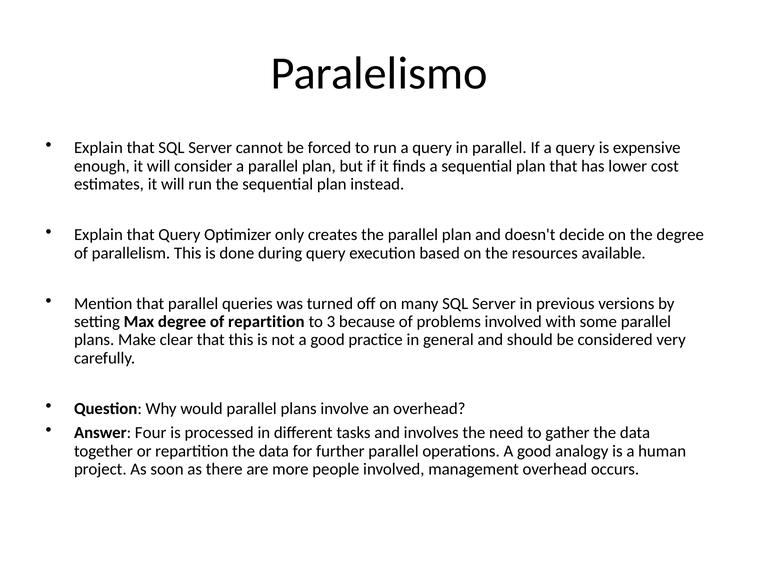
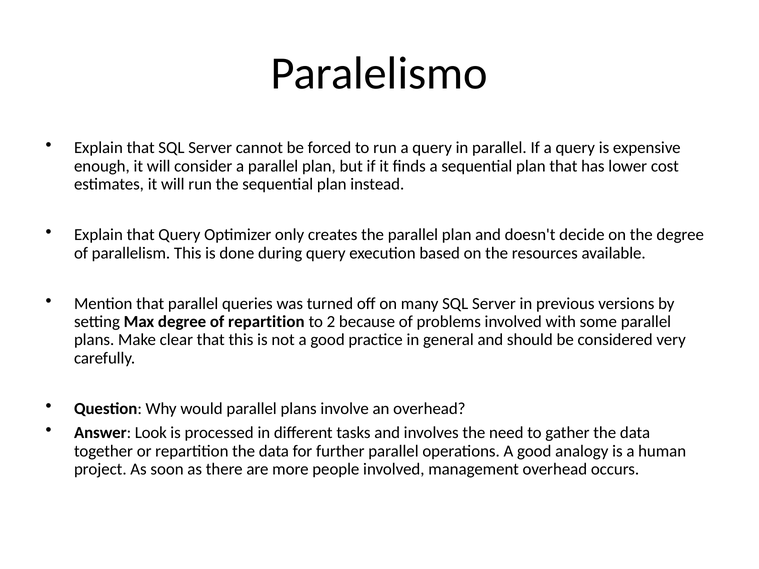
3: 3 -> 2
Four: Four -> Look
